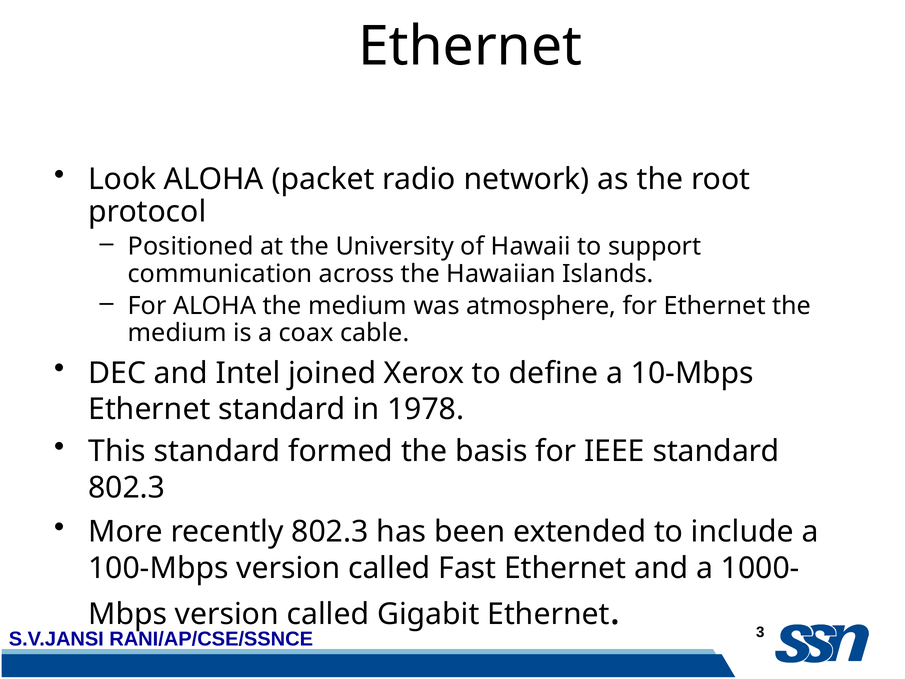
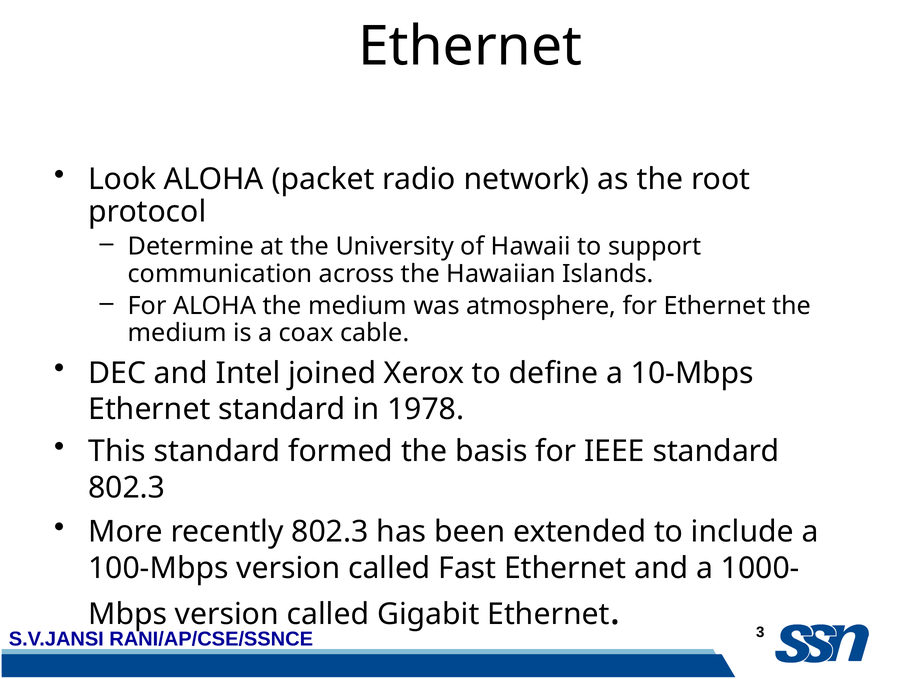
Positioned: Positioned -> Determine
